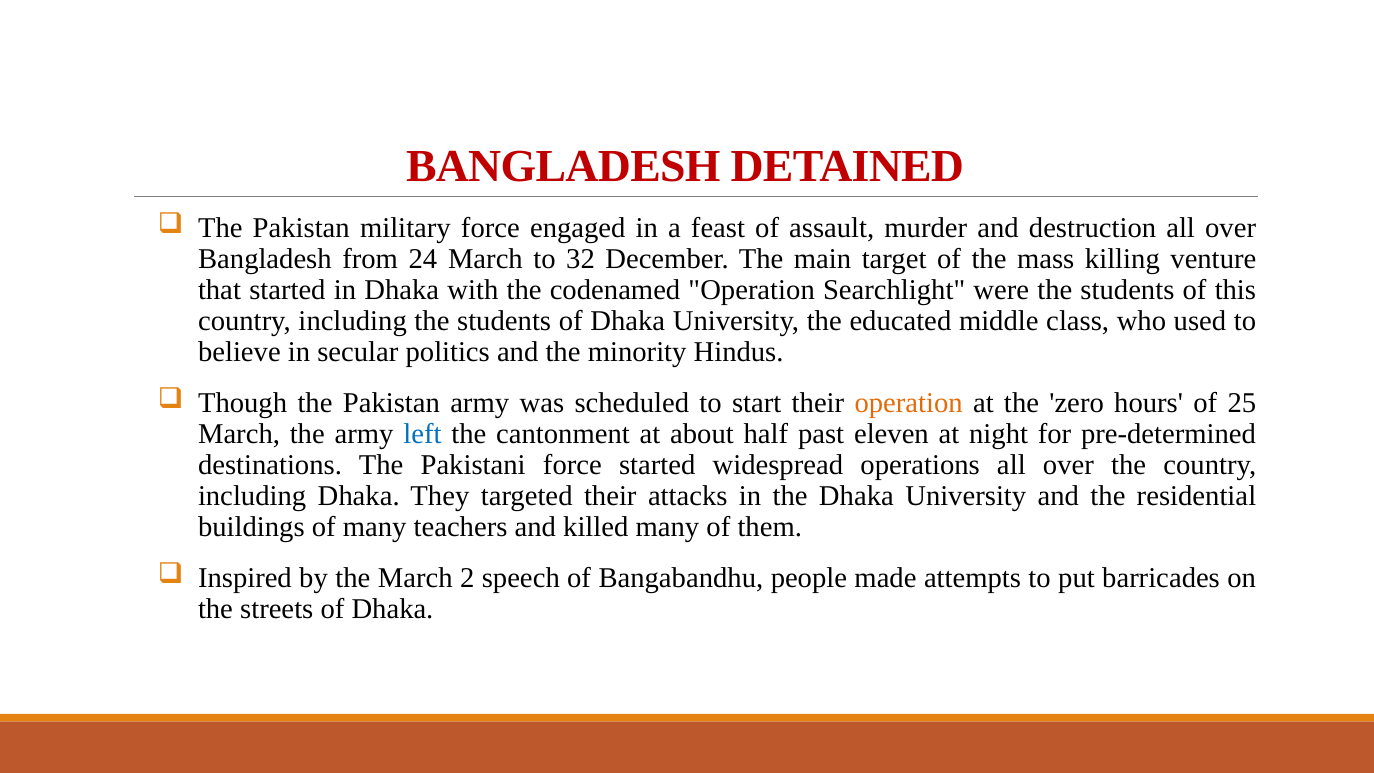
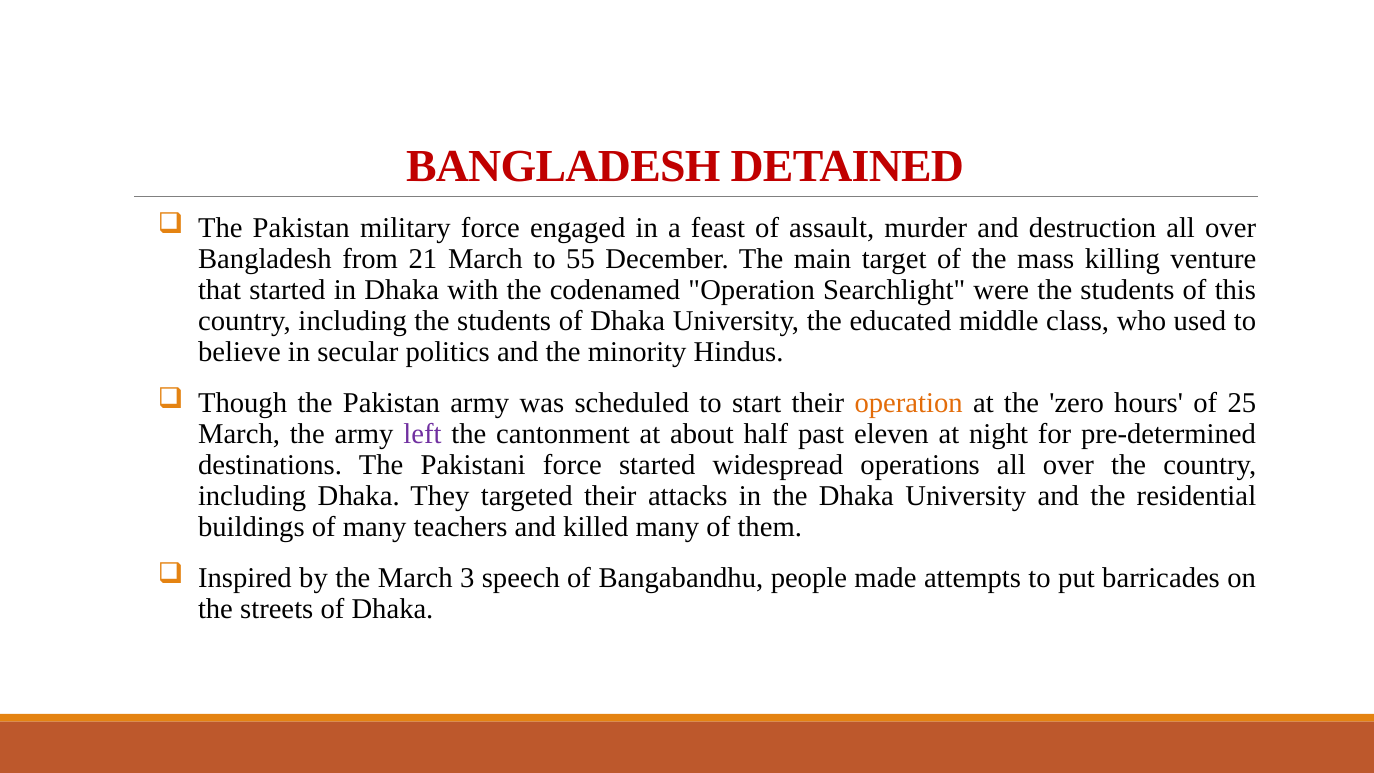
24: 24 -> 21
32: 32 -> 55
left colour: blue -> purple
2: 2 -> 3
